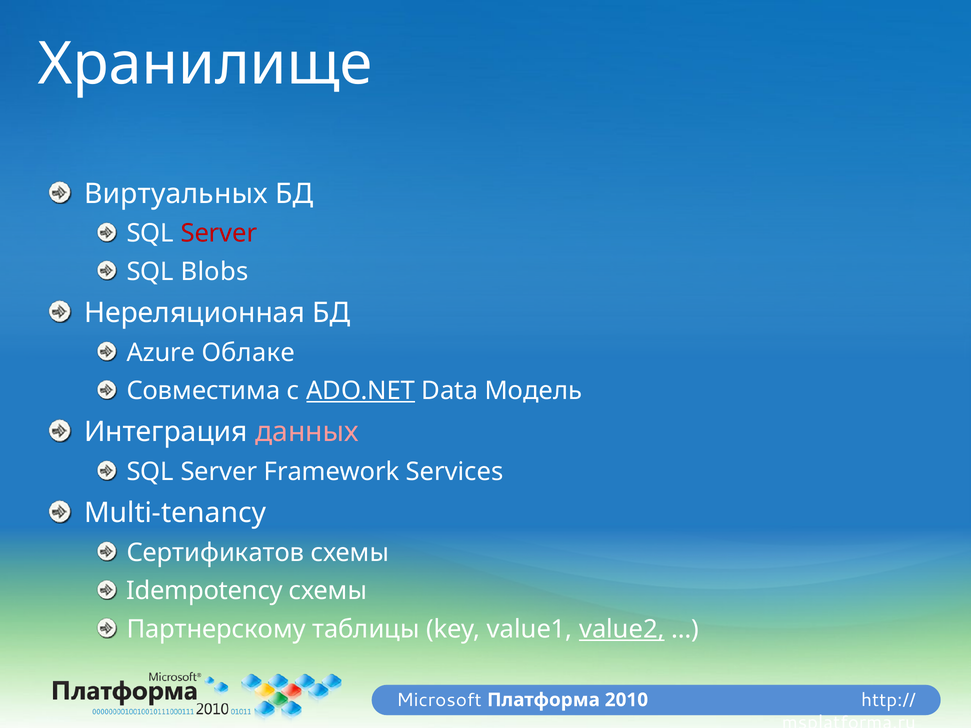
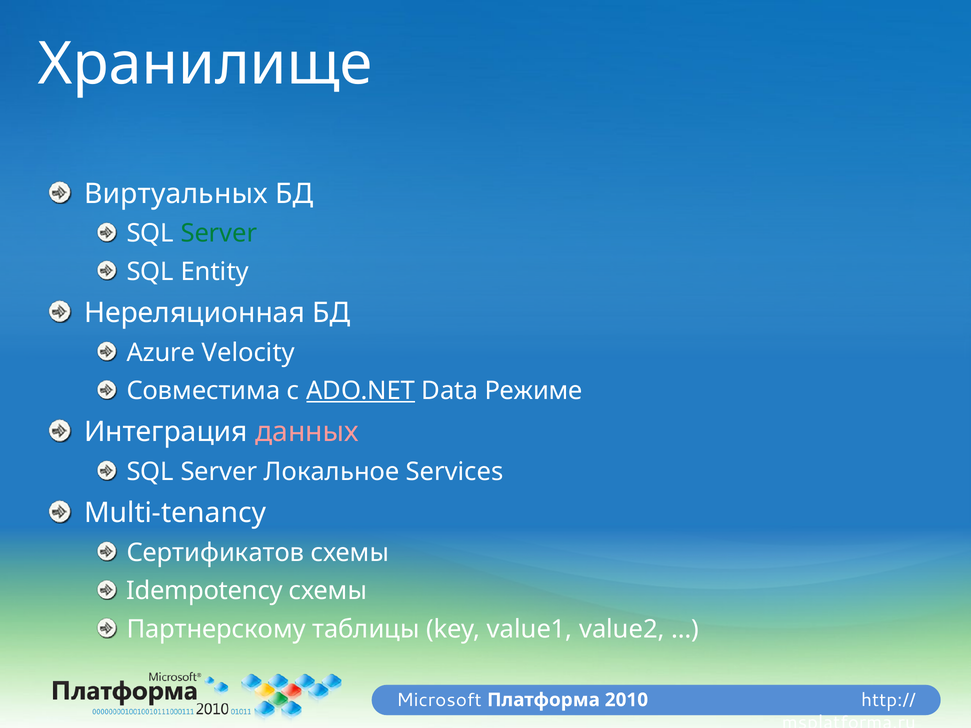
Server at (219, 233) colour: red -> green
Blobs: Blobs -> Entity
Облаке: Облаке -> Velocity
Модель: Модель -> Режиме
Framework: Framework -> Локальное
value2 underline: present -> none
